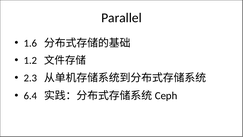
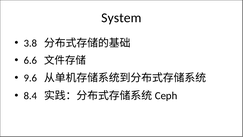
Parallel: Parallel -> System
1.6: 1.6 -> 3.8
1.2: 1.2 -> 6.6
2.3: 2.3 -> 9.6
6.4: 6.4 -> 8.4
